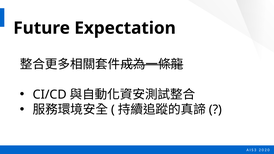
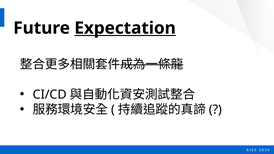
Expectation underline: none -> present
